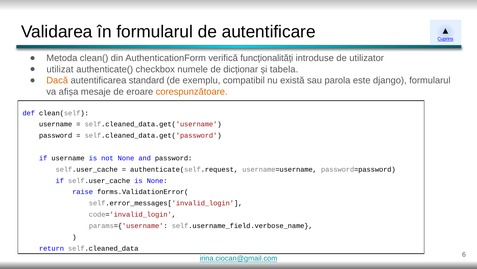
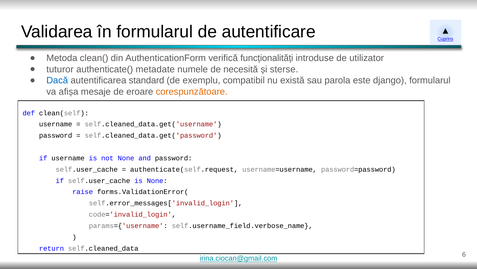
utilizat: utilizat -> tuturor
checkbox: checkbox -> metadate
dicționar: dicționar -> necesită
tabela: tabela -> sterse
Dacă colour: orange -> blue
